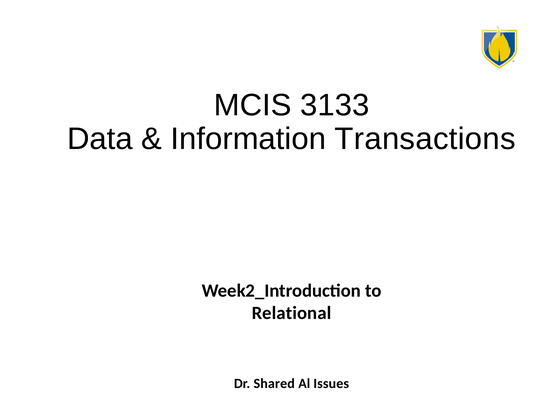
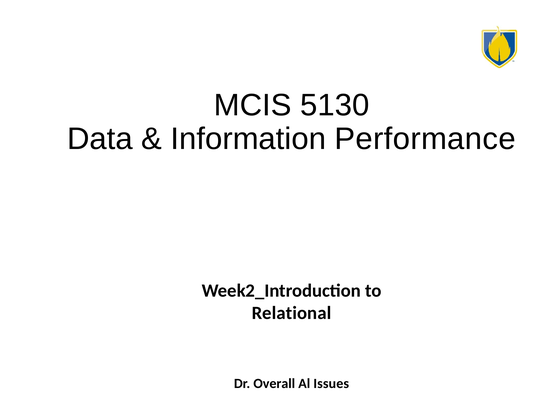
3133: 3133 -> 5130
Transactions: Transactions -> Performance
Shared: Shared -> Overall
